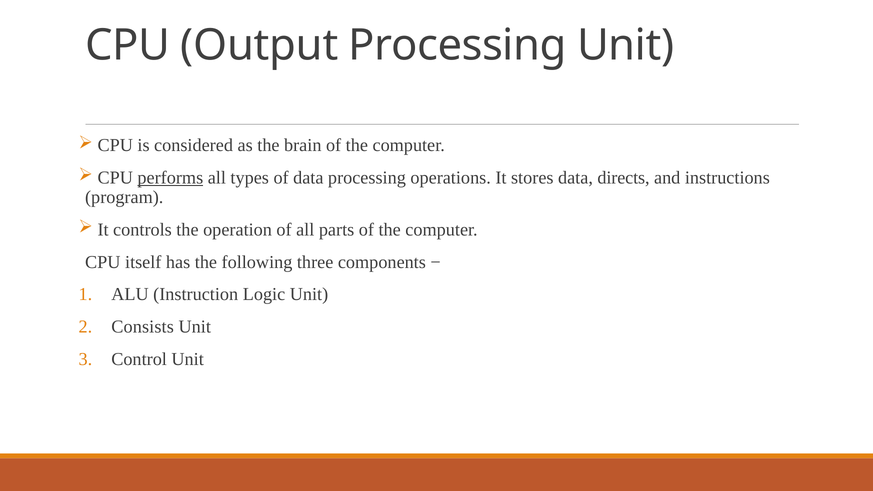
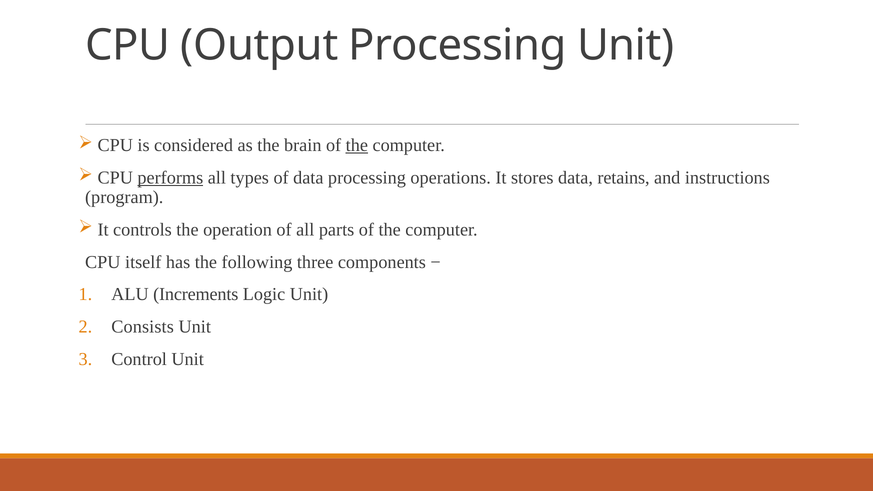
the at (357, 145) underline: none -> present
directs: directs -> retains
Instruction: Instruction -> Increments
